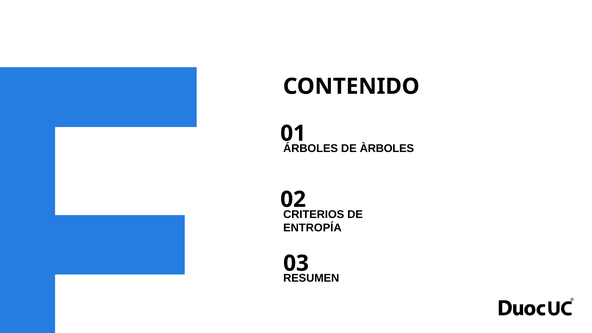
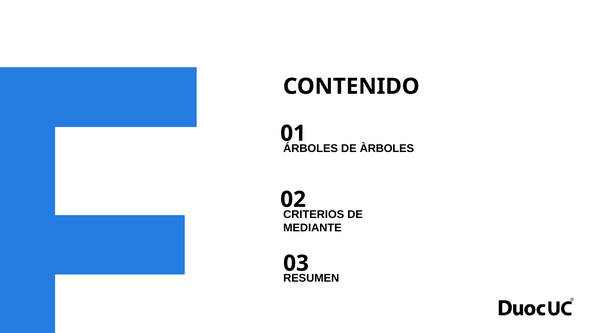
ENTROPÍA: ENTROPÍA -> MEDIANTE
